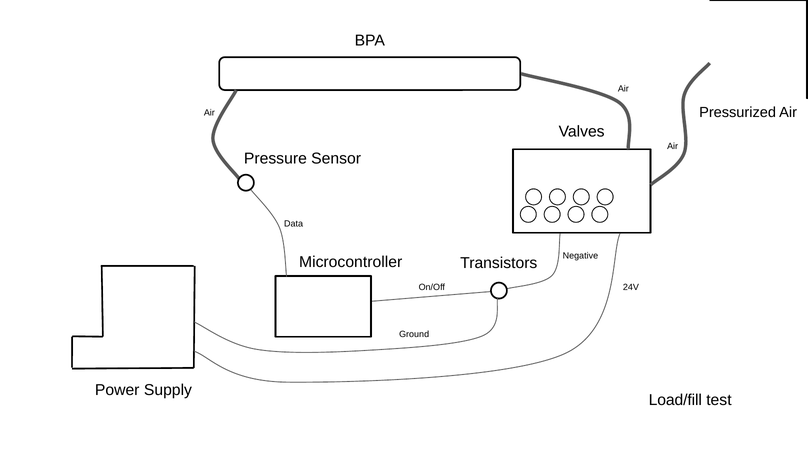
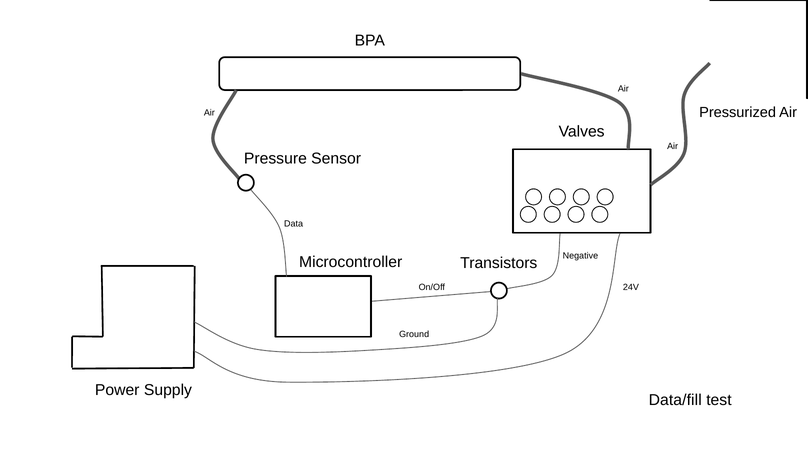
Load/fill: Load/fill -> Data/fill
